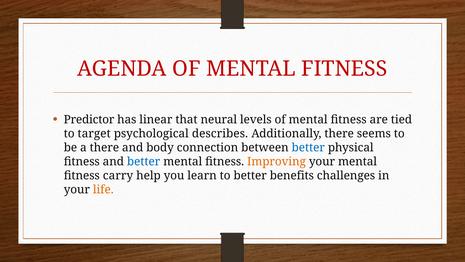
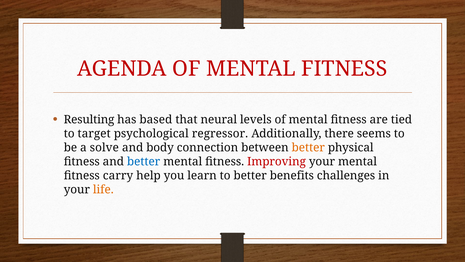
Predictor: Predictor -> Resulting
linear: linear -> based
describes: describes -> regressor
a there: there -> solve
better at (308, 147) colour: blue -> orange
Improving colour: orange -> red
